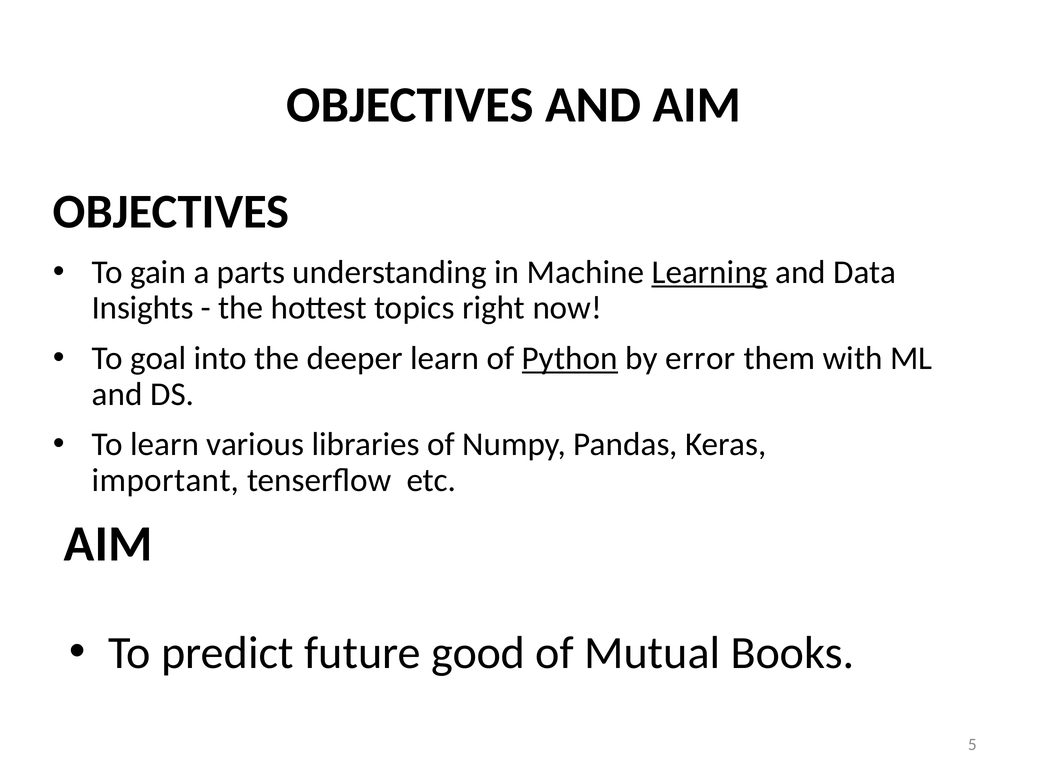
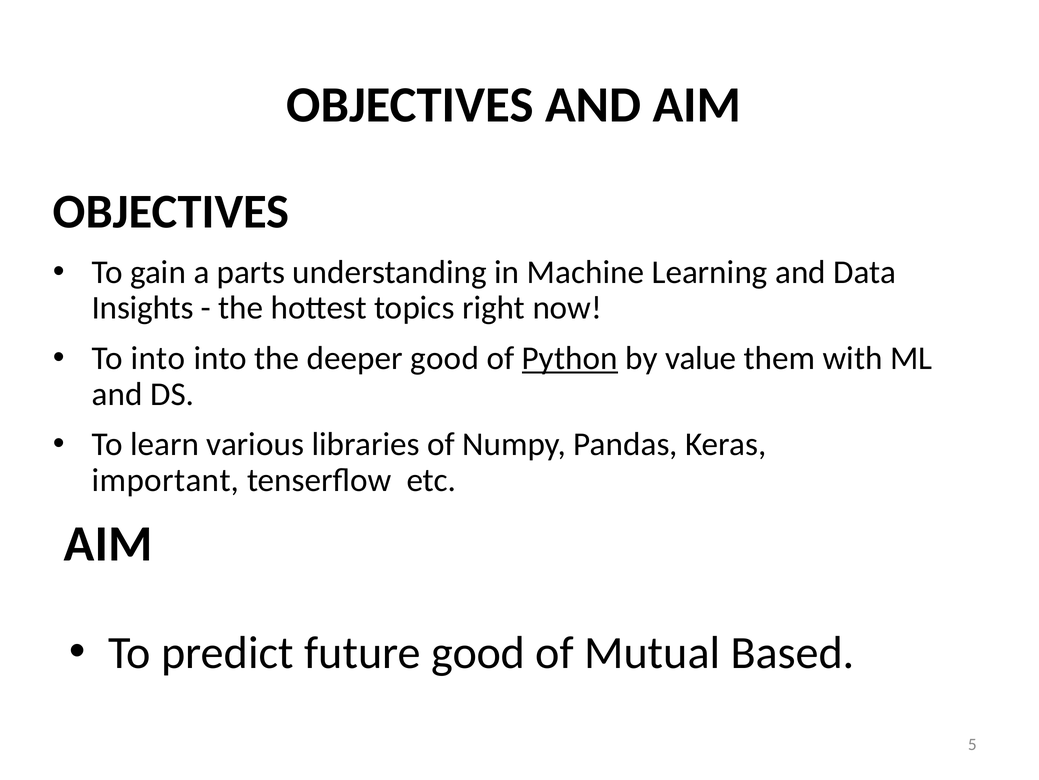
Learning underline: present -> none
To goal: goal -> into
deeper learn: learn -> good
error: error -> value
Books: Books -> Based
